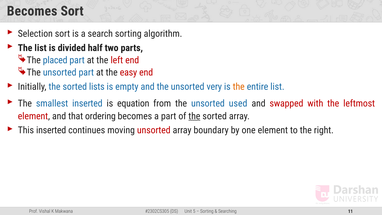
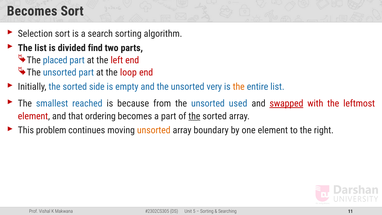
half: half -> find
easy: easy -> loop
lists: lists -> side
smallest inserted: inserted -> reached
equation: equation -> because
swapped underline: none -> present
This inserted: inserted -> problem
unsorted at (154, 130) colour: red -> orange
